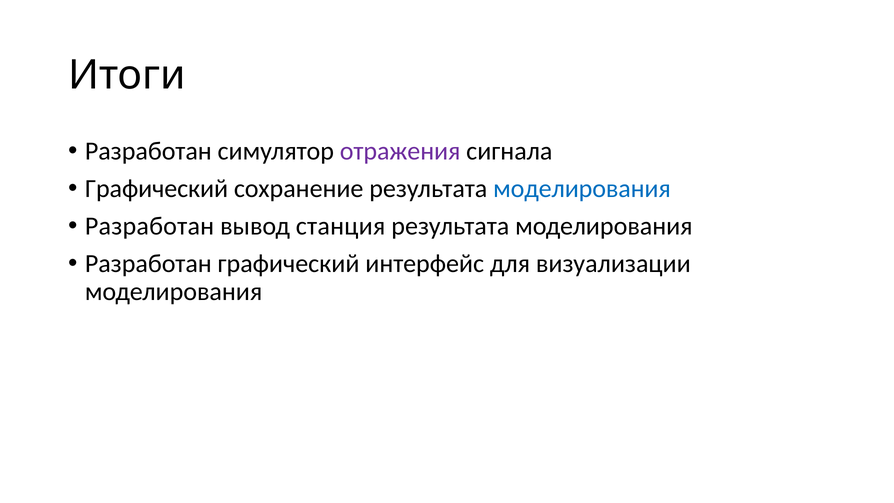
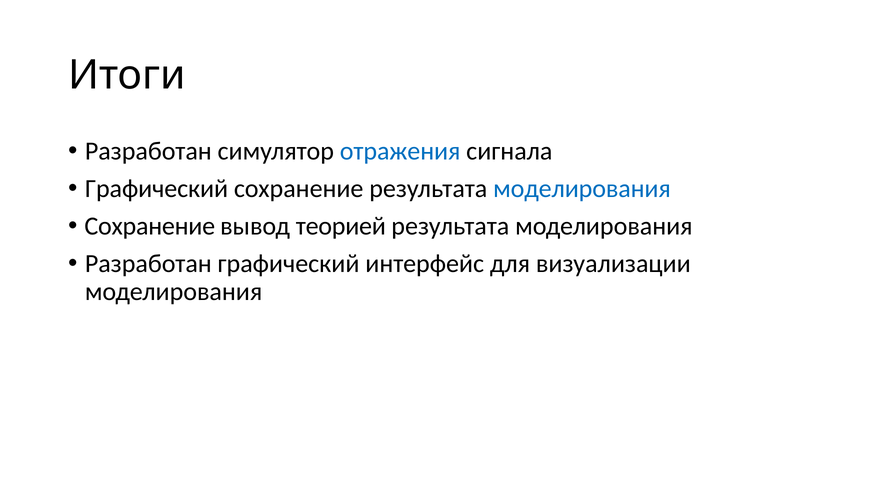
отражения colour: purple -> blue
Разработан at (150, 226): Разработан -> Сохранение
станция: станция -> теорией
